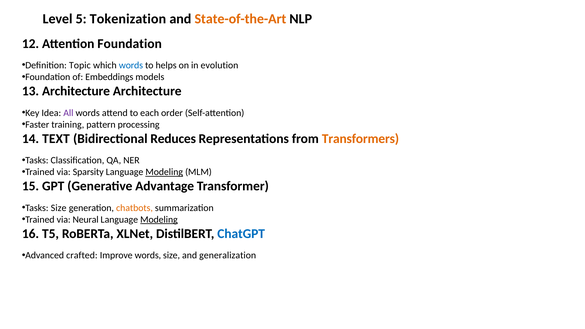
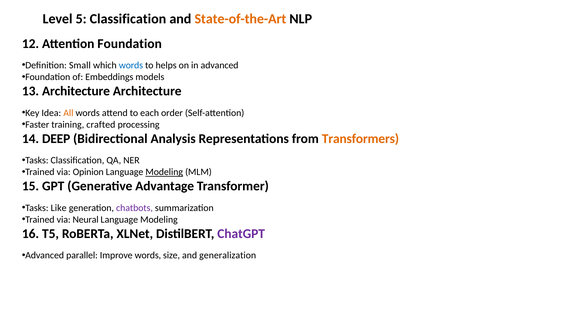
5 Tokenization: Tokenization -> Classification
Topic: Topic -> Small
in evolution: evolution -> advanced
All colour: purple -> orange
pattern: pattern -> crafted
TEXT: TEXT -> DEEP
Reduces: Reduces -> Analysis
Sparsity: Sparsity -> Opinion
Tasks Size: Size -> Like
chatbots colour: orange -> purple
Modeling at (159, 220) underline: present -> none
ChatGPT colour: blue -> purple
crafted: crafted -> parallel
